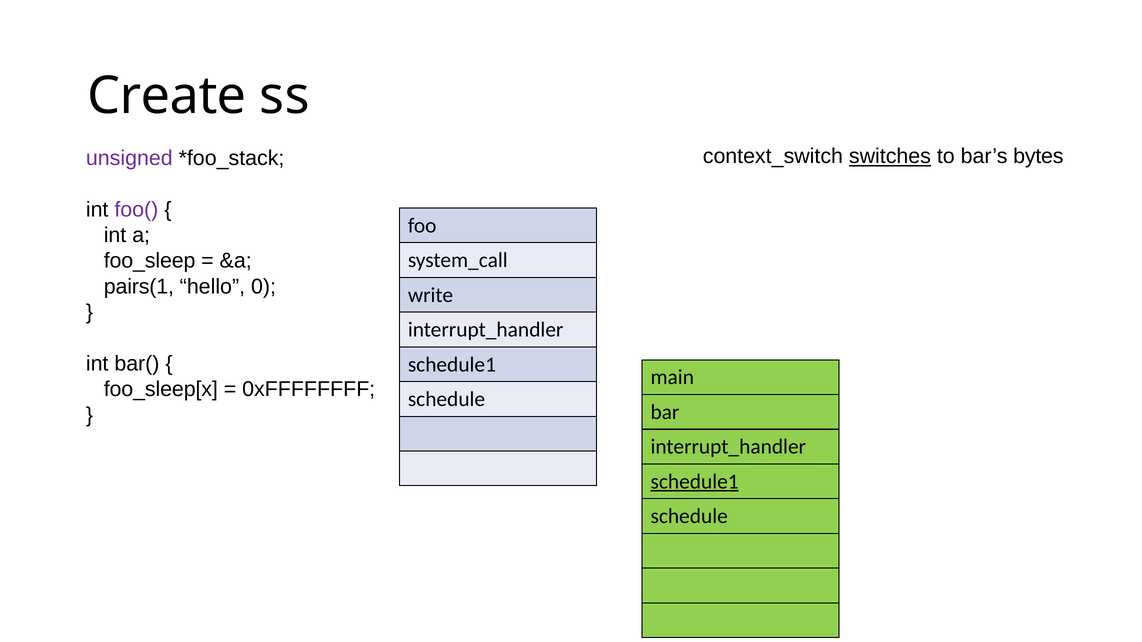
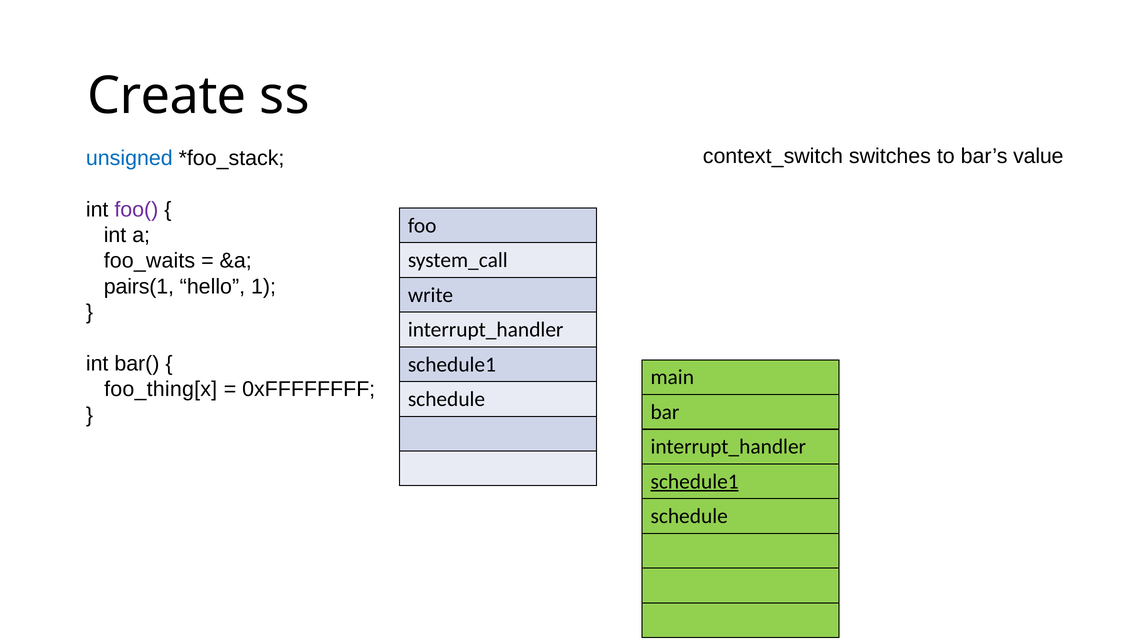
switches underline: present -> none
bytes: bytes -> value
unsigned colour: purple -> blue
foo_sleep: foo_sleep -> foo_waits
0: 0 -> 1
foo_sleep[x: foo_sleep[x -> foo_thing[x
